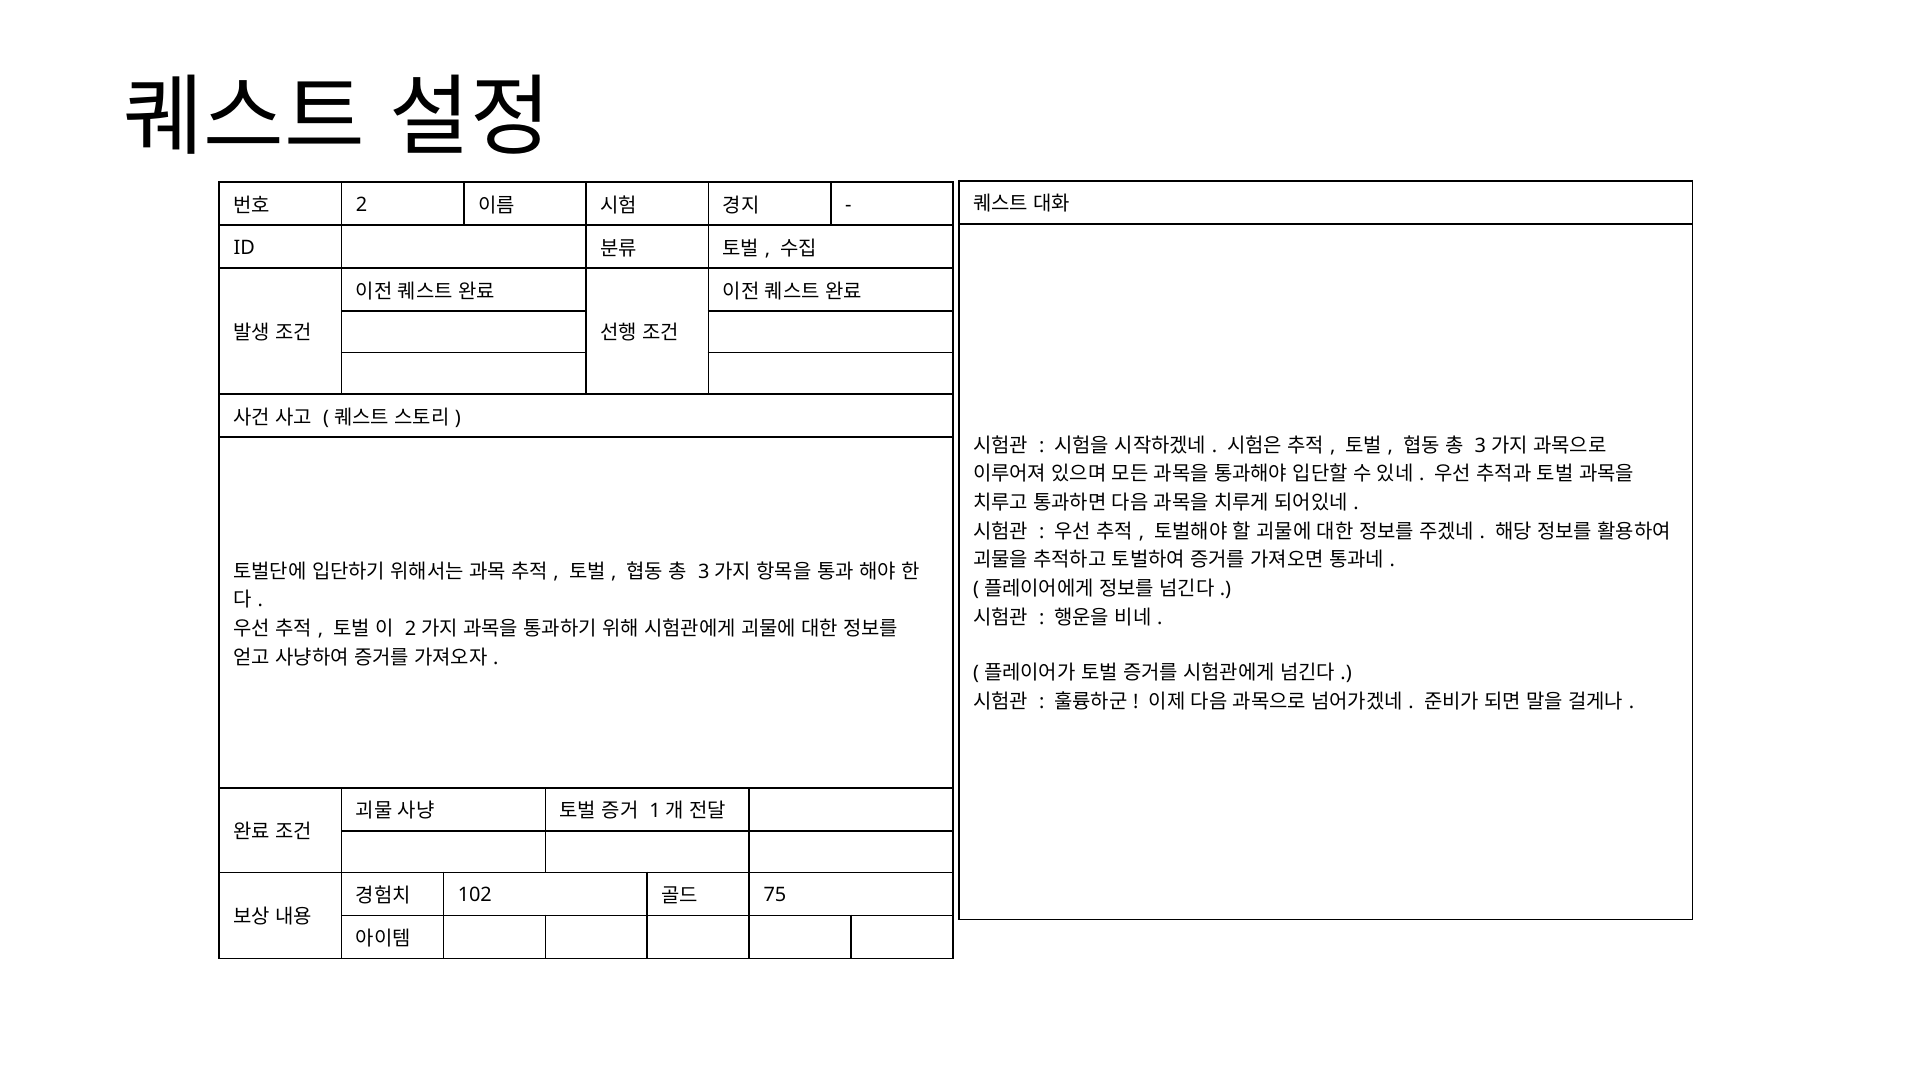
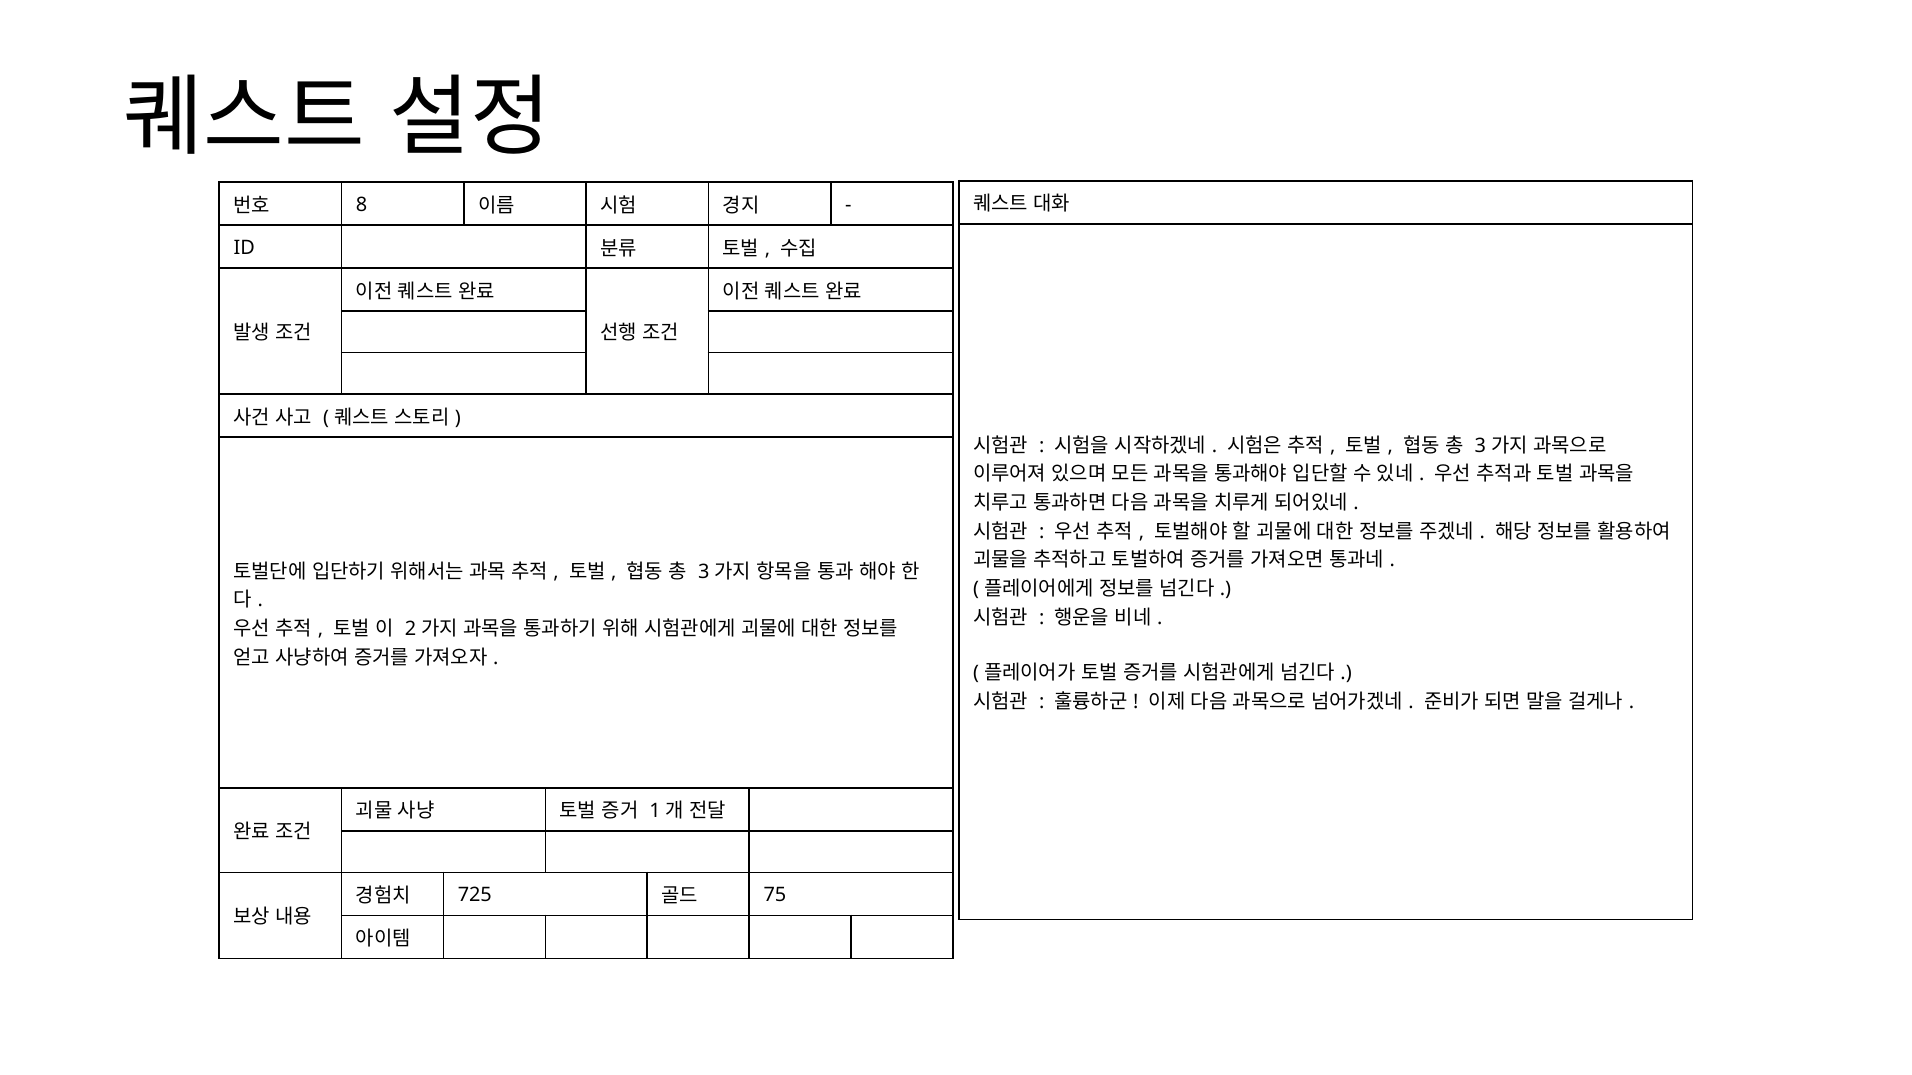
2 at (362, 205): 2 -> 8
102: 102 -> 725
